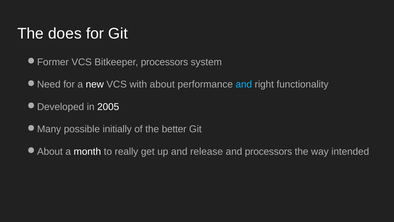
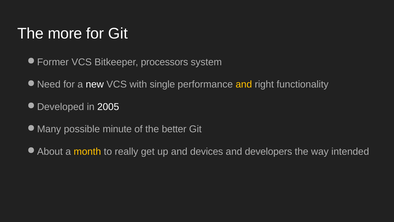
does: does -> more
about: about -> single
and at (244, 84) colour: light blue -> yellow
initially: initially -> minute
month colour: white -> yellow
release: release -> devices
and processors: processors -> developers
